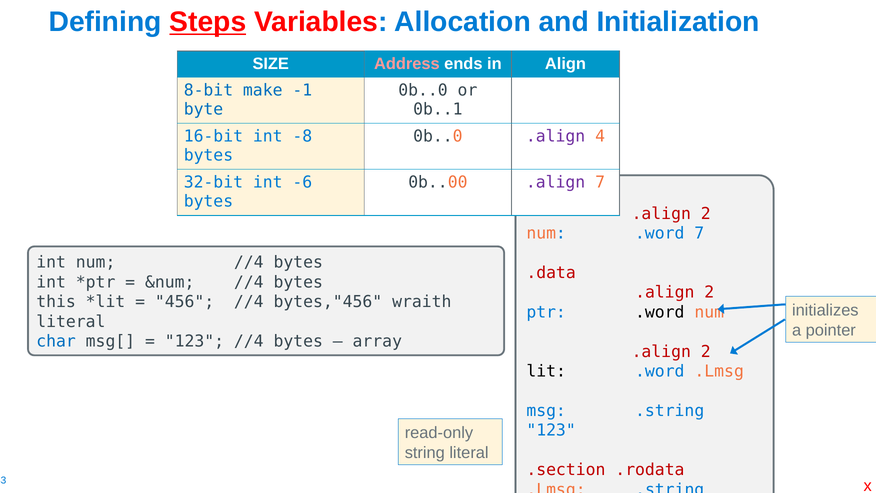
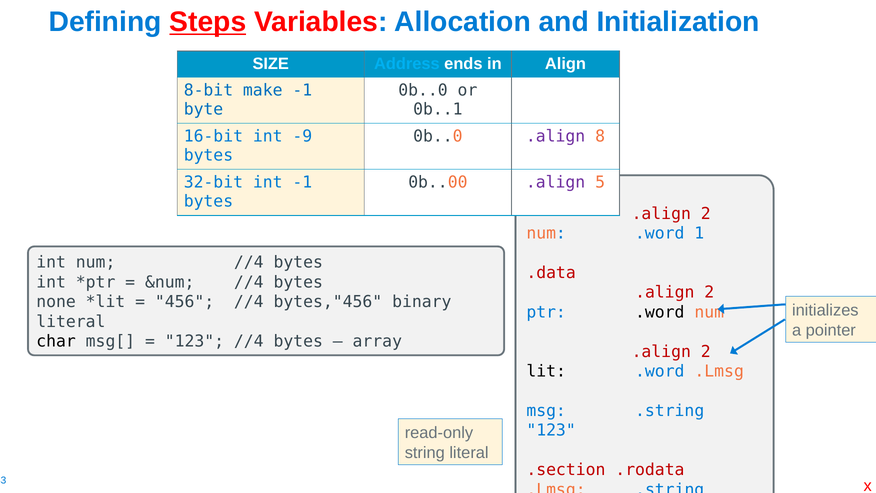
Address colour: pink -> light blue
-8: -8 -> -9
4: 4 -> 8
int -6: -6 -> -1
.align 7: 7 -> 5
.word 7: 7 -> 1
this: this -> none
wraith: wraith -> binary
char colour: blue -> black
